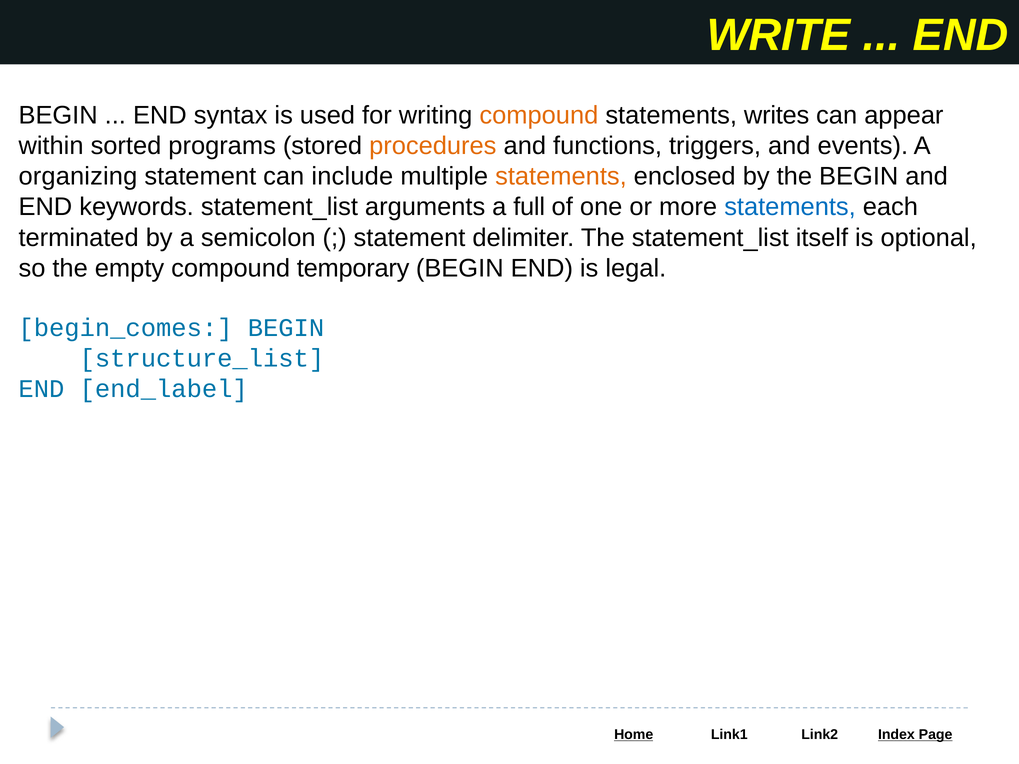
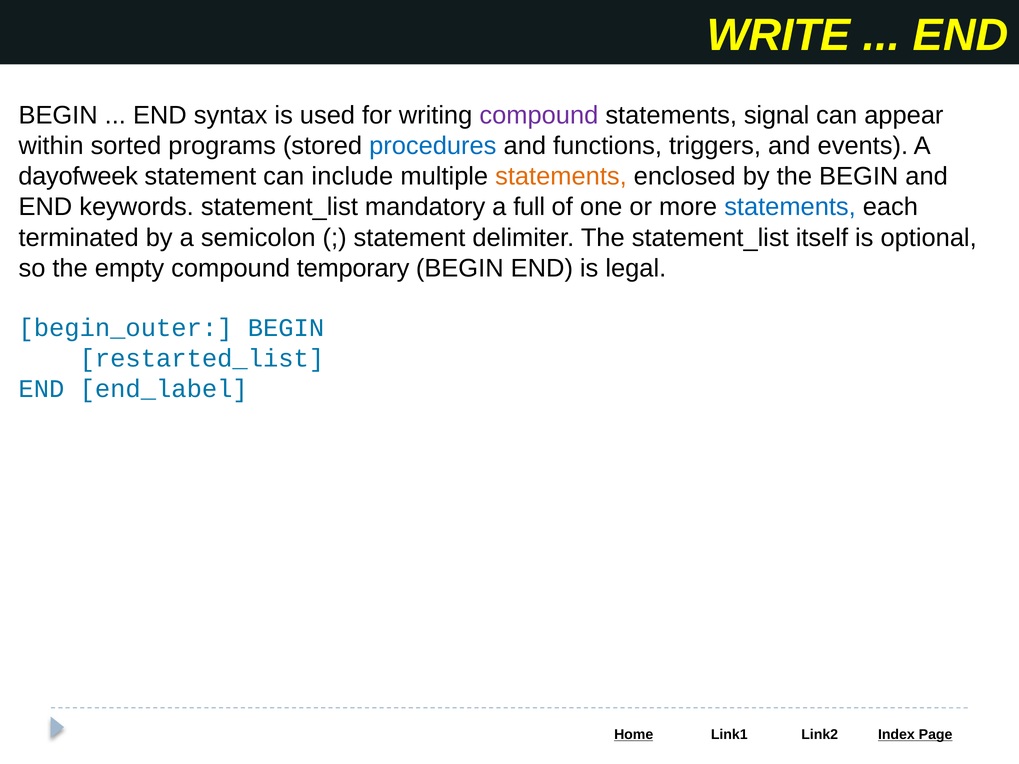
compound at (539, 115) colour: orange -> purple
writes: writes -> signal
procedures colour: orange -> blue
organizing: organizing -> dayofweek
arguments: arguments -> mandatory
begin_comes: begin_comes -> begin_outer
structure_list: structure_list -> restarted_list
